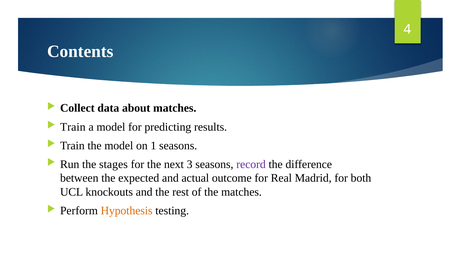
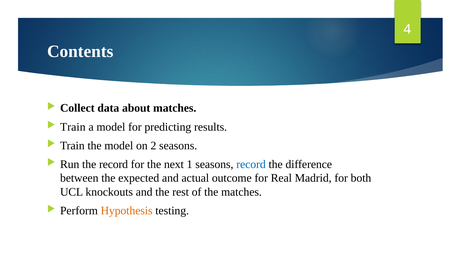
1: 1 -> 2
the stages: stages -> record
3: 3 -> 1
record at (251, 164) colour: purple -> blue
